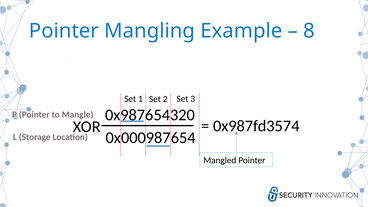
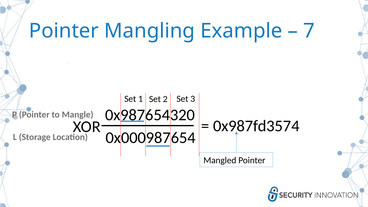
8: 8 -> 7
